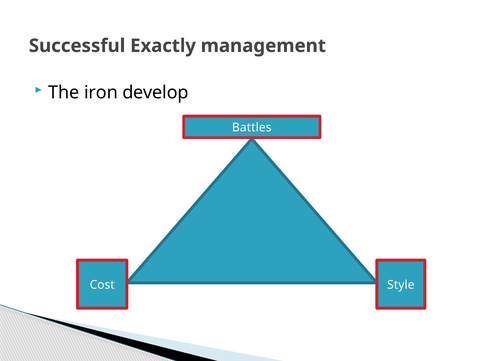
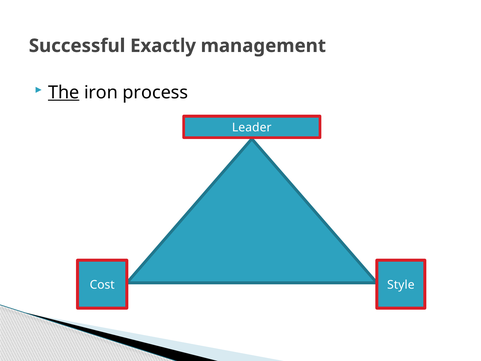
The underline: none -> present
develop: develop -> process
Battles: Battles -> Leader
